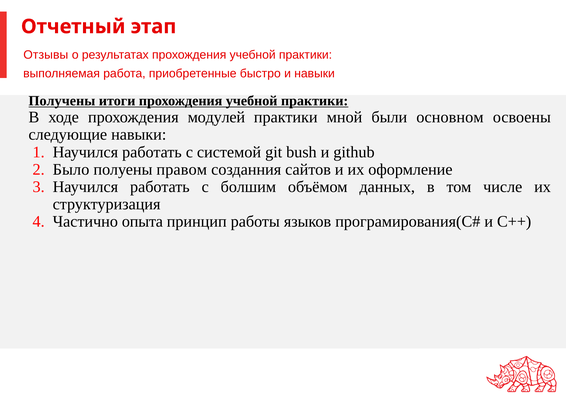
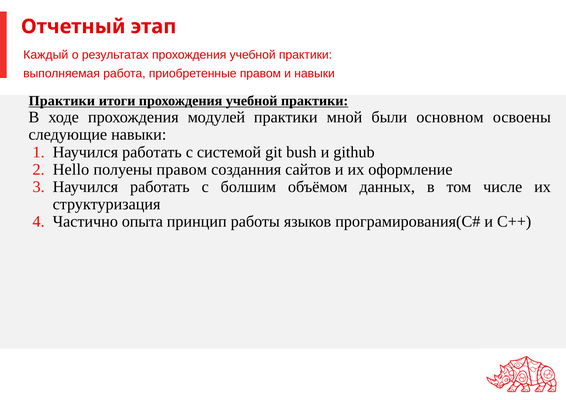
Отзывы: Отзывы -> Каждый
приобретенные быстро: быстро -> правом
Получены at (62, 101): Получены -> Практики
Было: Было -> Hello
